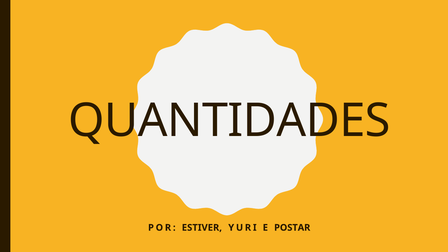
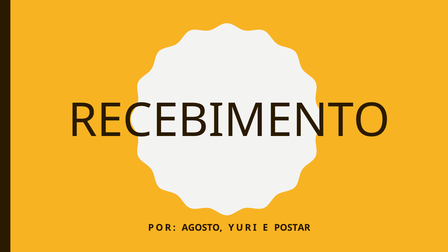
QUANTIDADES: QUANTIDADES -> RECEBIMENTO
ESTIVER: ESTIVER -> AGOSTO
